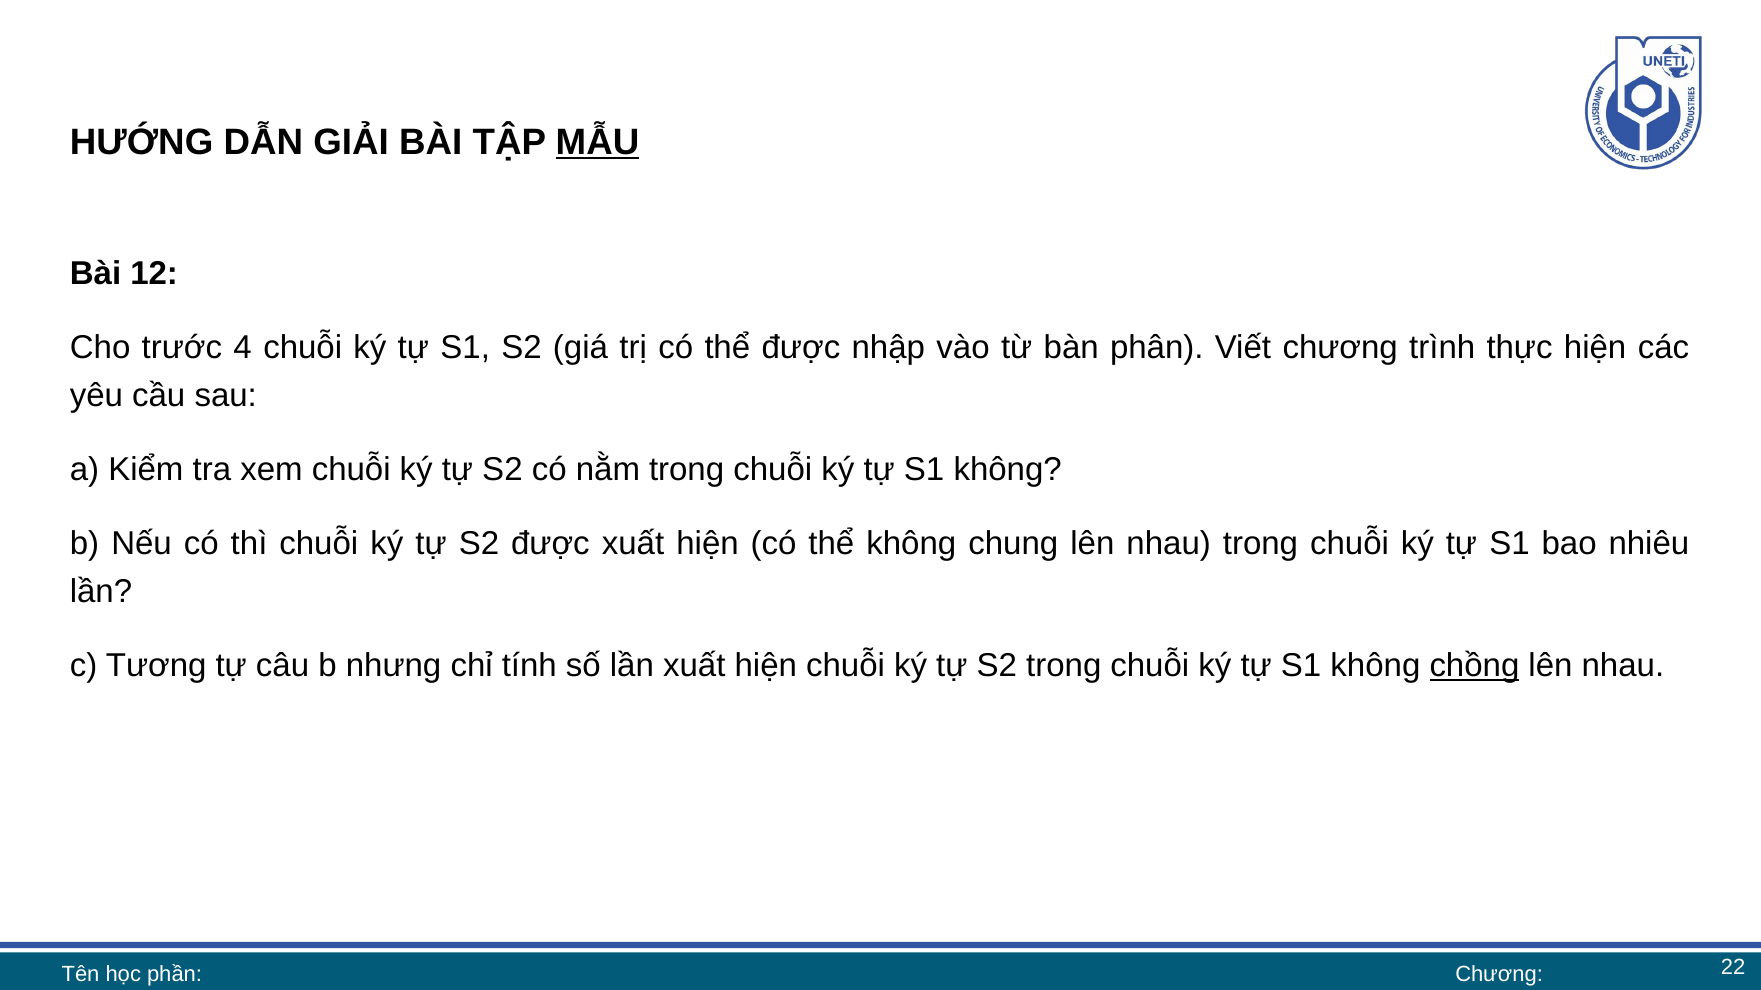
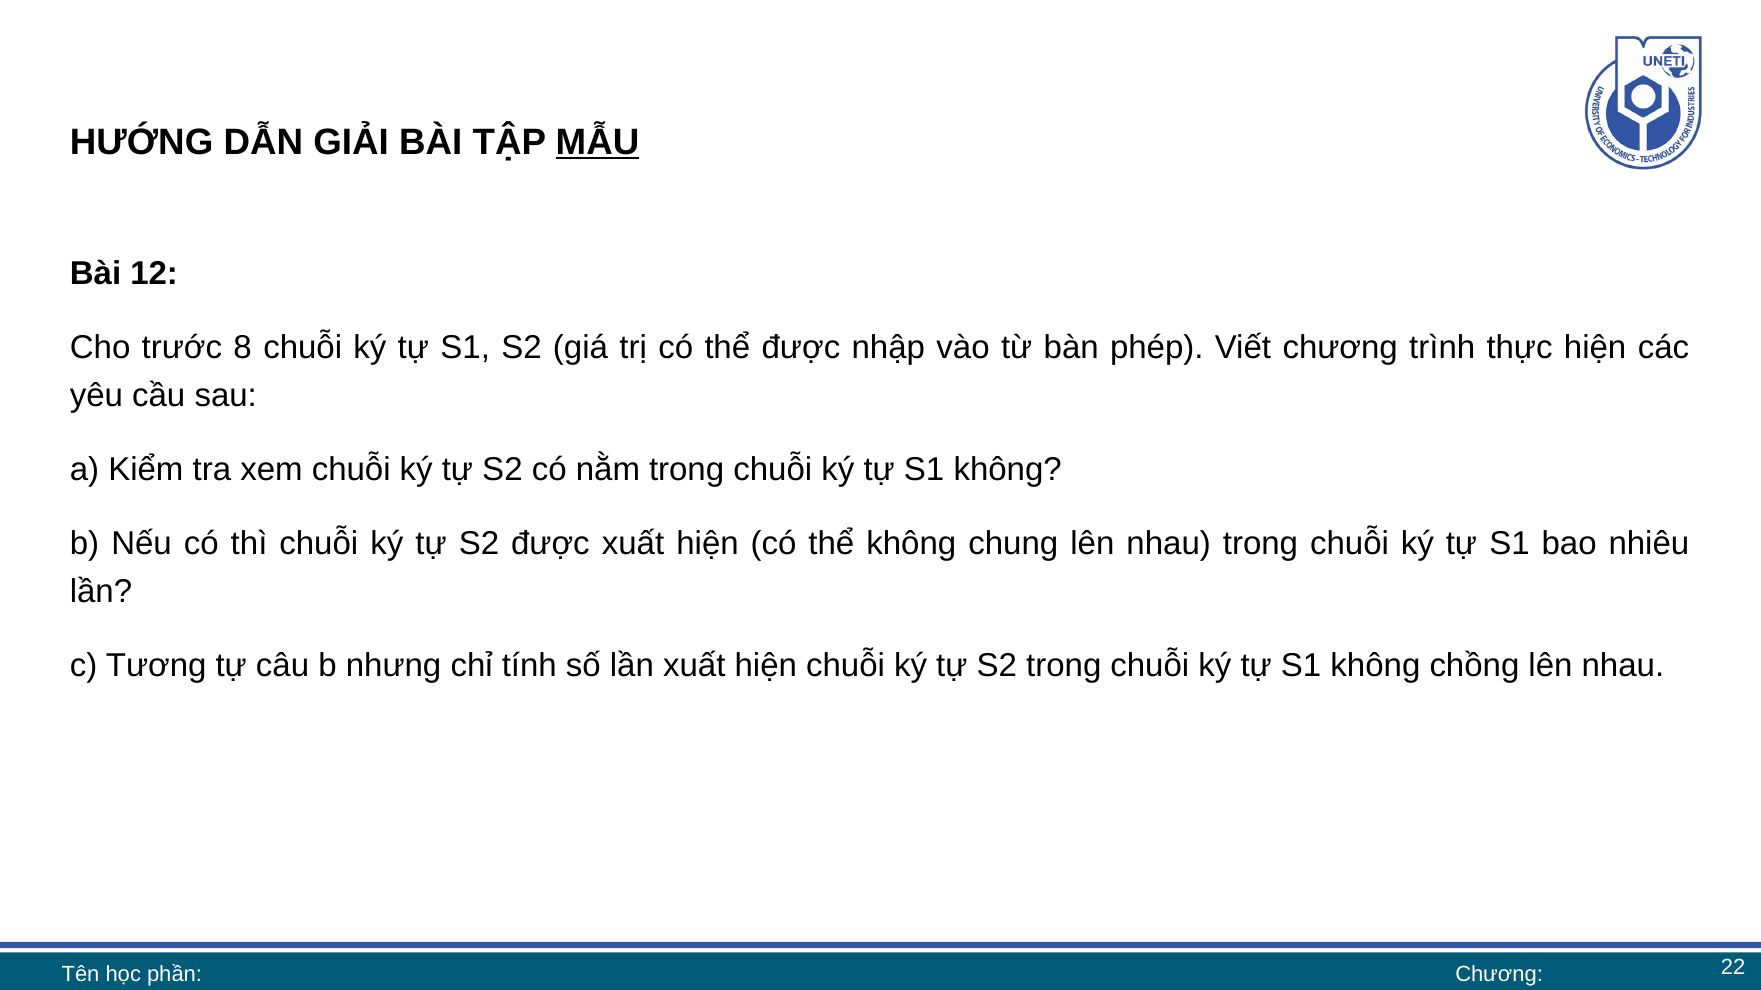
4: 4 -> 8
phân: phân -> phép
chồng underline: present -> none
